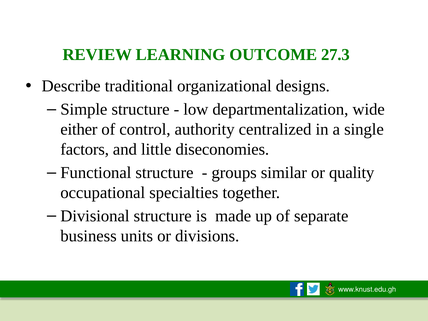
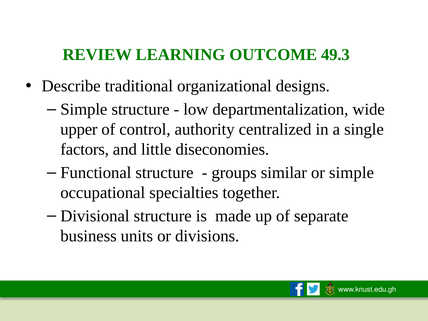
27.3: 27.3 -> 49.3
either: either -> upper
or quality: quality -> simple
